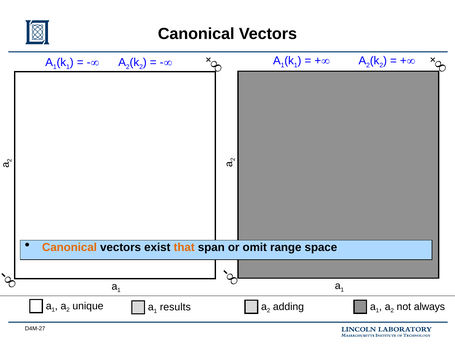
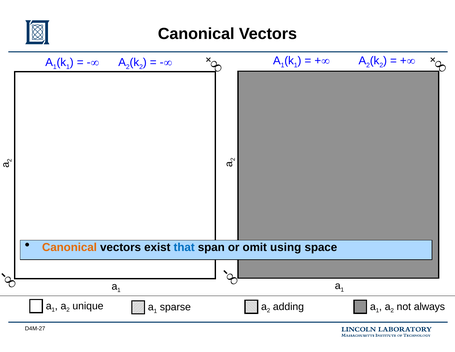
that colour: orange -> blue
range: range -> using
results: results -> sparse
